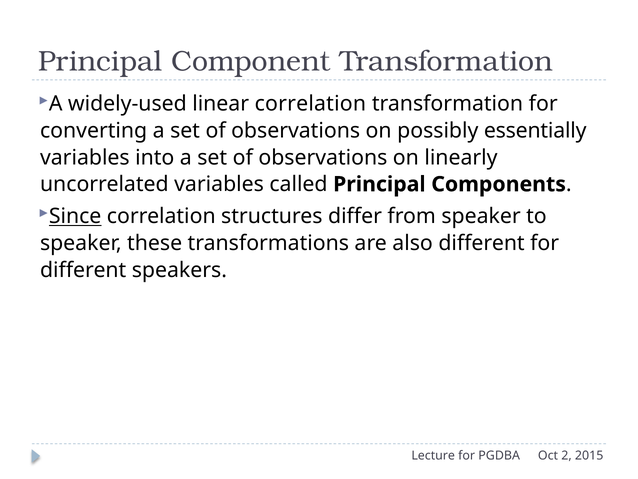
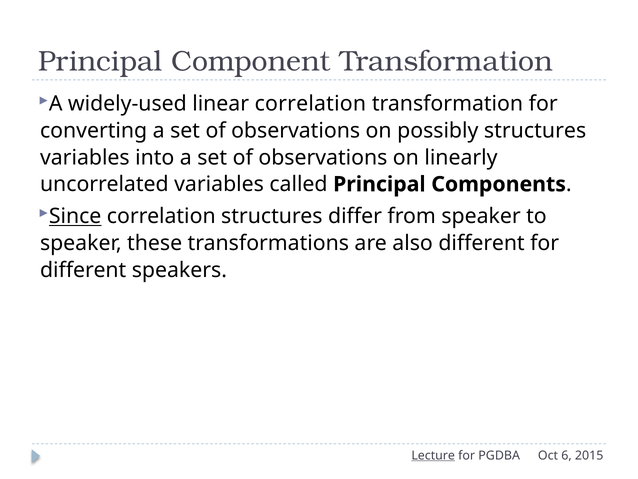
possibly essentially: essentially -> structures
Lecture underline: none -> present
2: 2 -> 6
